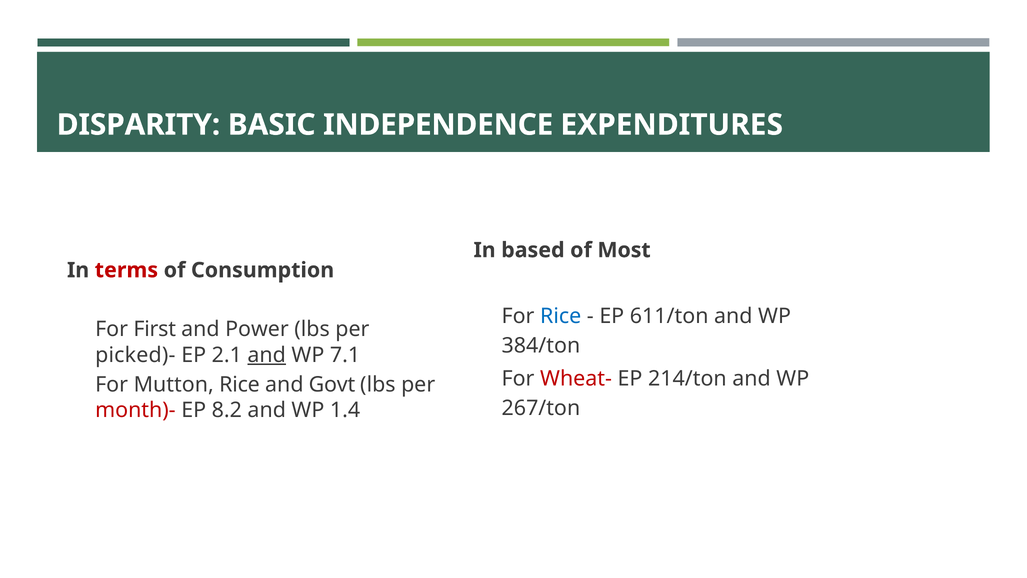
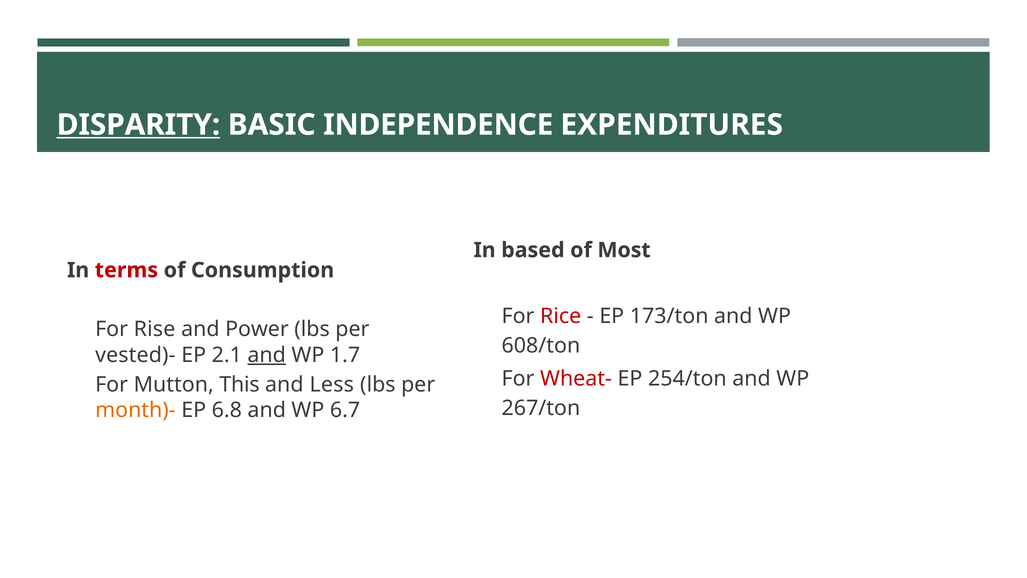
DISPARITY underline: none -> present
Rice at (561, 316) colour: blue -> red
611/ton: 611/ton -> 173/ton
First: First -> Rise
384/ton: 384/ton -> 608/ton
picked)-: picked)- -> vested)-
7.1: 7.1 -> 1.7
214/ton: 214/ton -> 254/ton
Mutton Rice: Rice -> This
Govt: Govt -> Less
month)- colour: red -> orange
8.2: 8.2 -> 6.8
1.4: 1.4 -> 6.7
